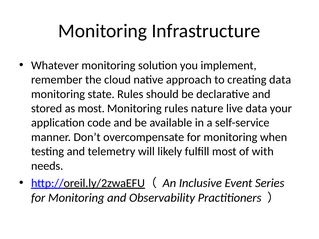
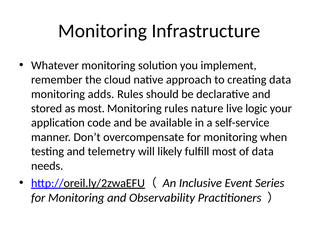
state: state -> adds
live data: data -> logic
of with: with -> data
